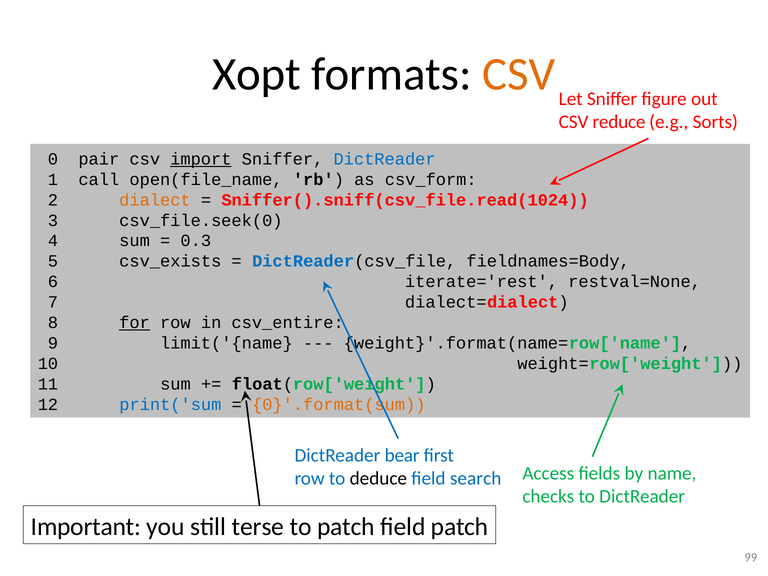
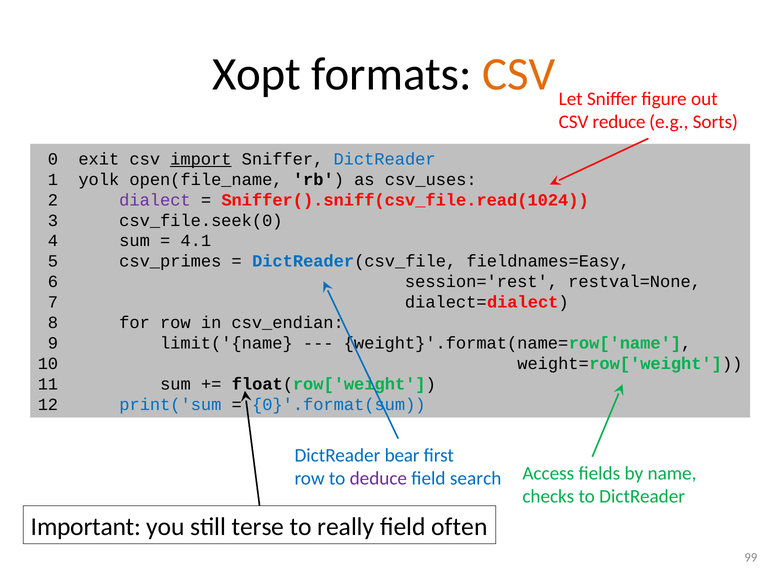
pair: pair -> exit
call: call -> yolk
csv_form: csv_form -> csv_uses
dialect colour: orange -> purple
0.3: 0.3 -> 4.1
csv_exists: csv_exists -> csv_primes
fieldnames=Body: fieldnames=Body -> fieldnames=Easy
iterate='rest: iterate='rest -> session='rest
for underline: present -> none
csv_entire: csv_entire -> csv_endian
0}'.format(sum colour: orange -> blue
deduce colour: black -> purple
to patch: patch -> really
field patch: patch -> often
